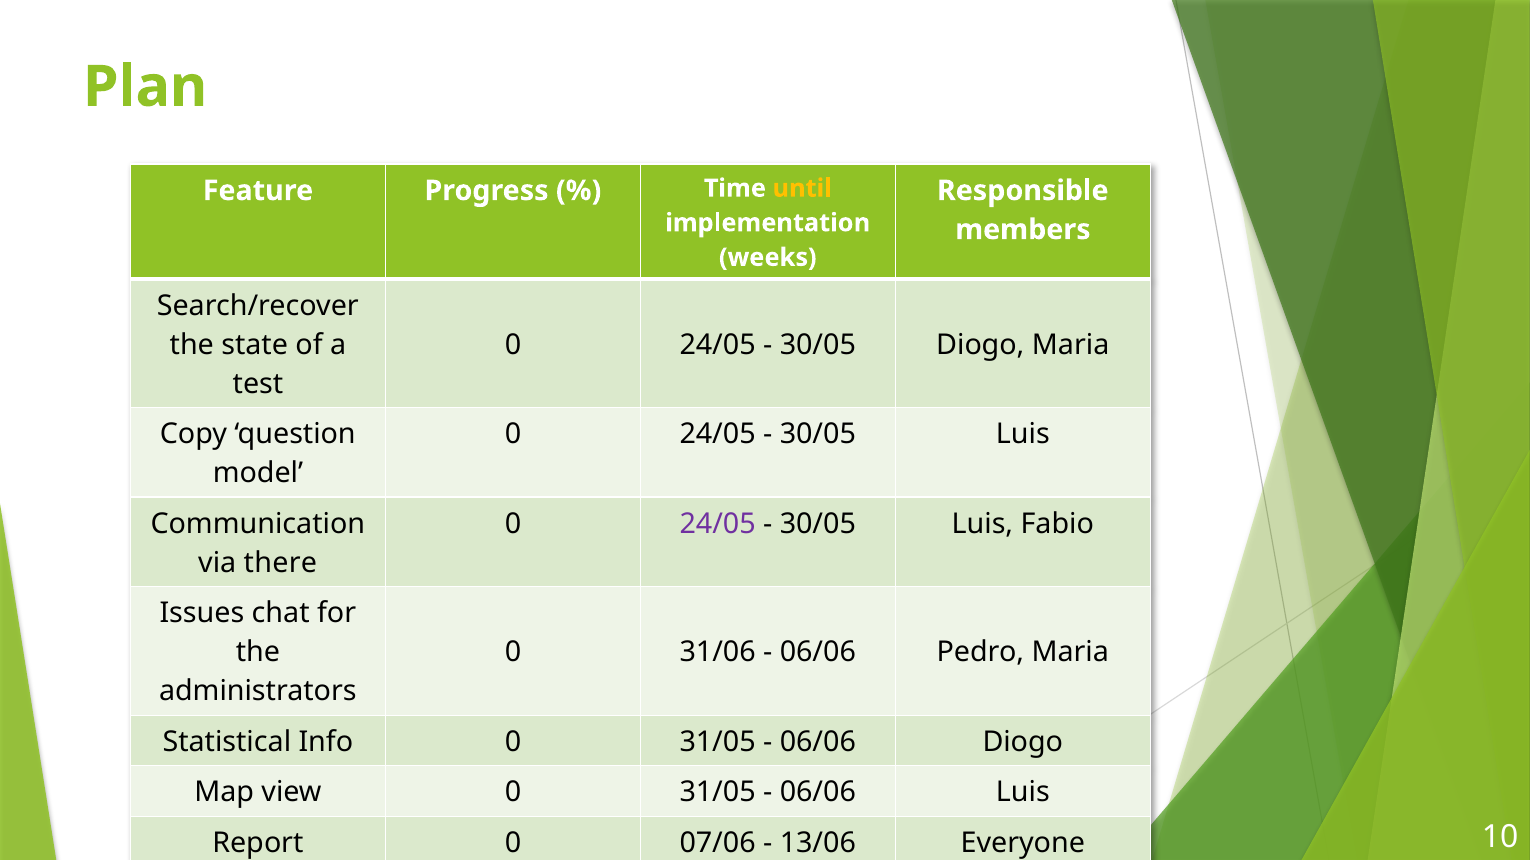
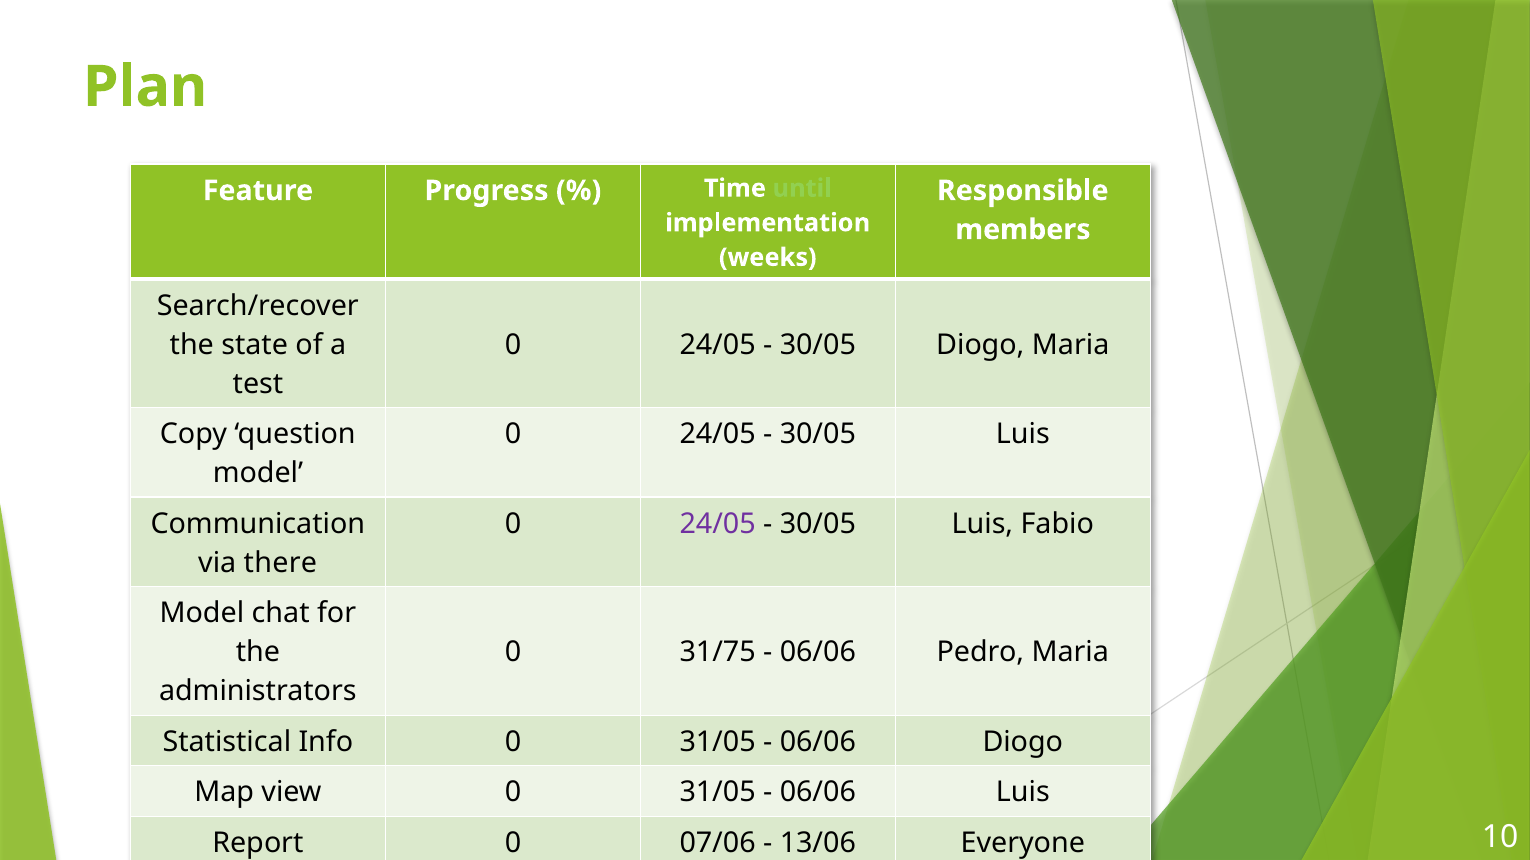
until colour: yellow -> light green
Issues at (202, 614): Issues -> Model
31/06: 31/06 -> 31/75
